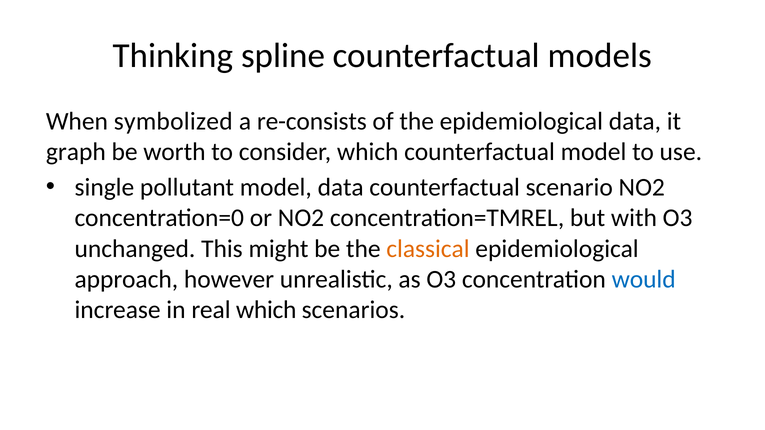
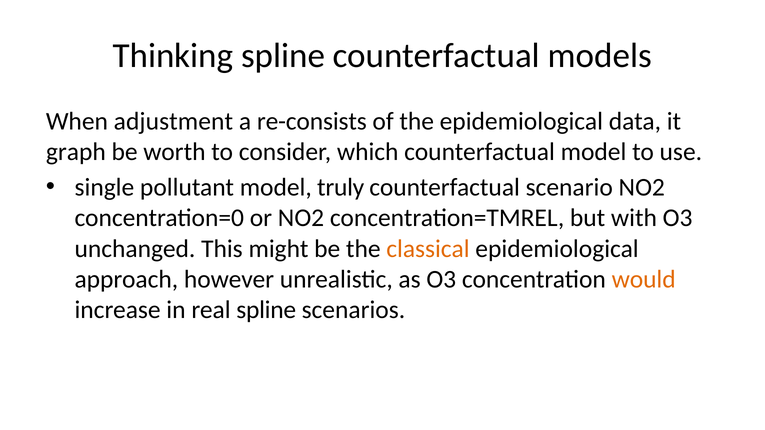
symbolized: symbolized -> adjustment
model data: data -> truly
would colour: blue -> orange
real which: which -> spline
